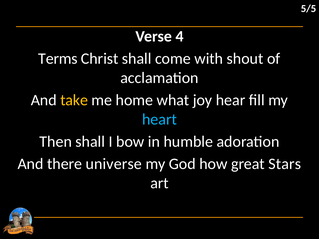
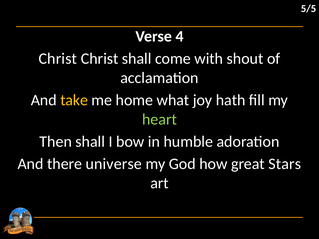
Terms at (58, 59): Terms -> Christ
hear: hear -> hath
heart colour: light blue -> light green
